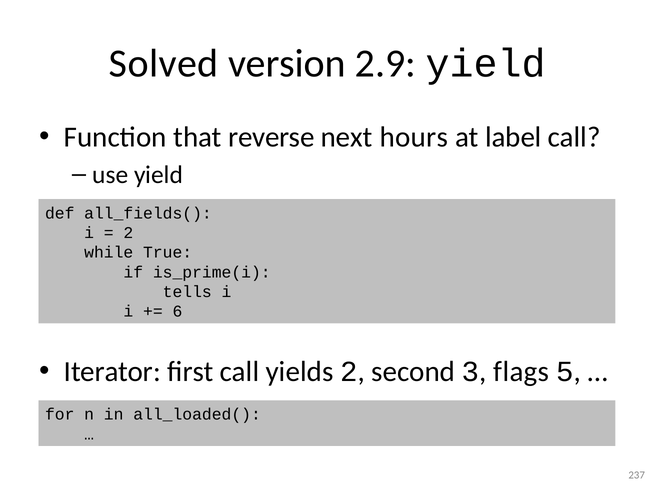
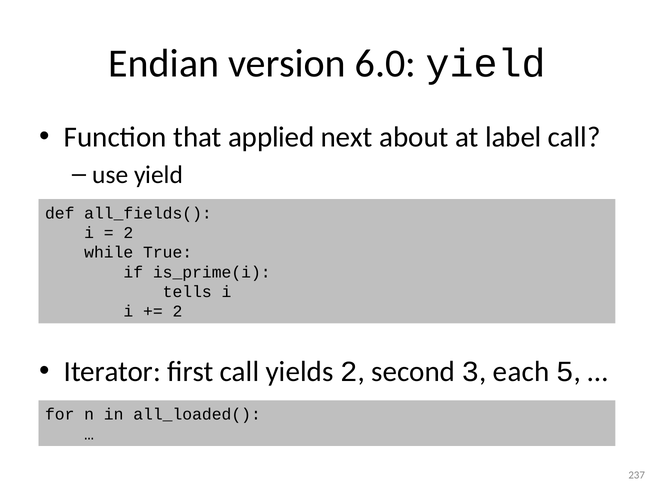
Solved: Solved -> Endian
2.9: 2.9 -> 6.0
reverse: reverse -> applied
hours: hours -> about
6 at (177, 311): 6 -> 2
flags: flags -> each
